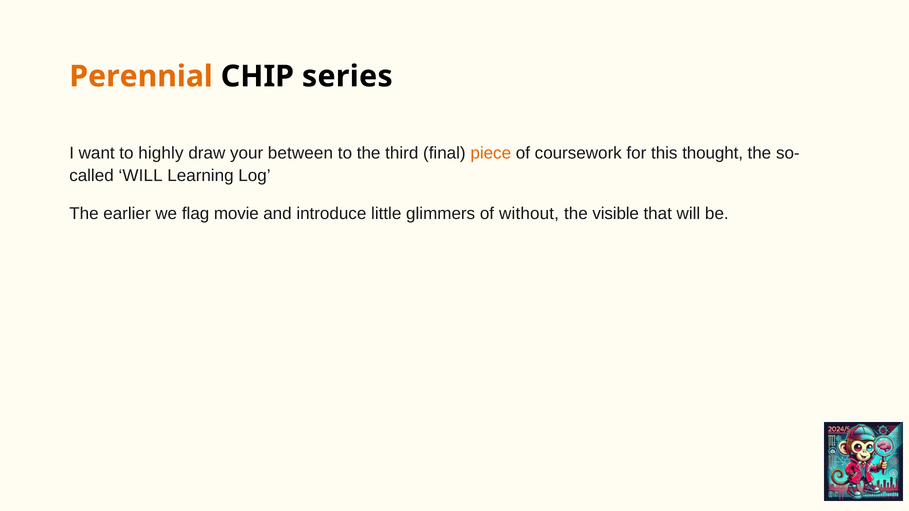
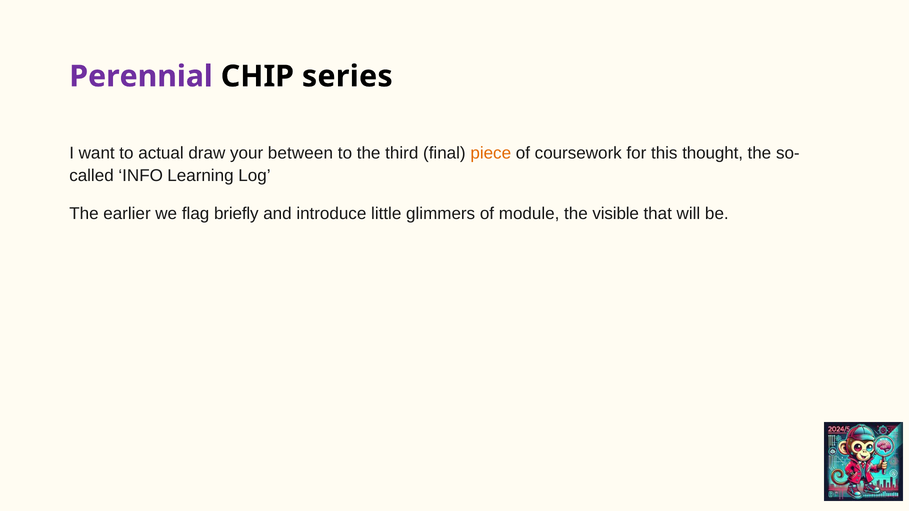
Perennial colour: orange -> purple
highly: highly -> actual
WILL at (141, 176): WILL -> INFO
movie: movie -> briefly
without: without -> module
